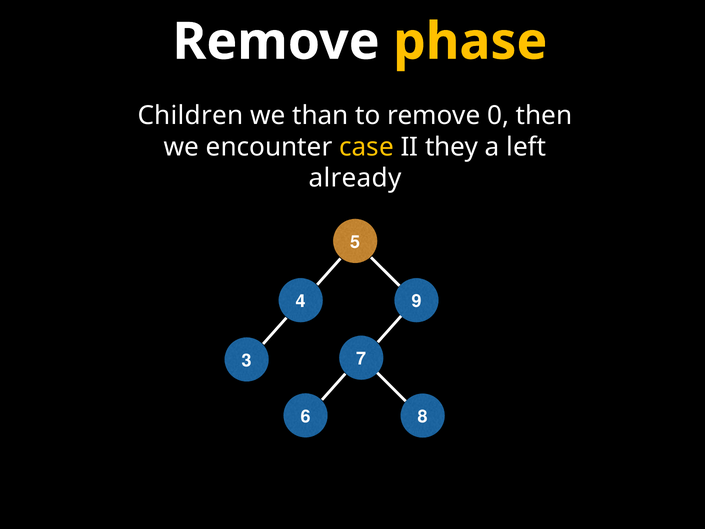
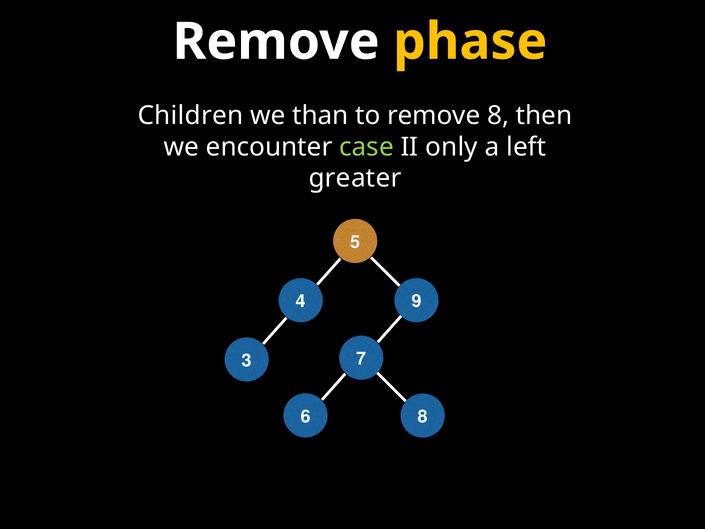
remove 0: 0 -> 8
case colour: yellow -> light green
they: they -> only
already: already -> greater
